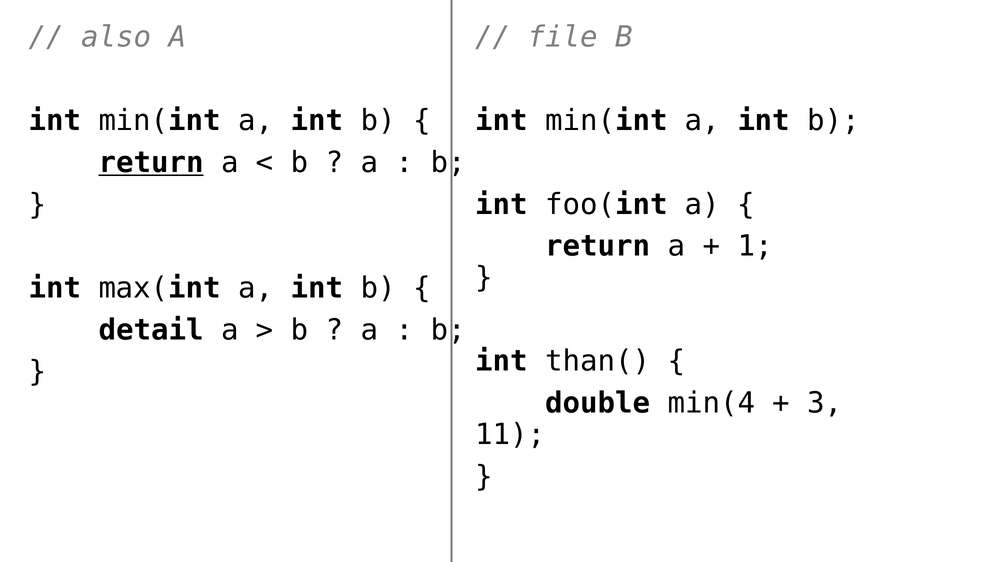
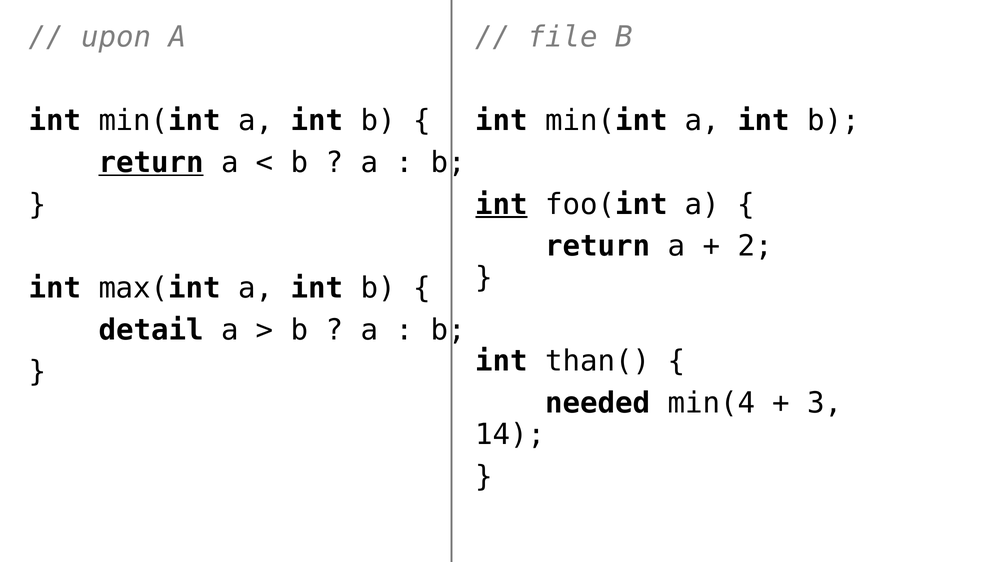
also: also -> upon
int at (502, 204) underline: none -> present
1: 1 -> 2
double: double -> needed
11: 11 -> 14
